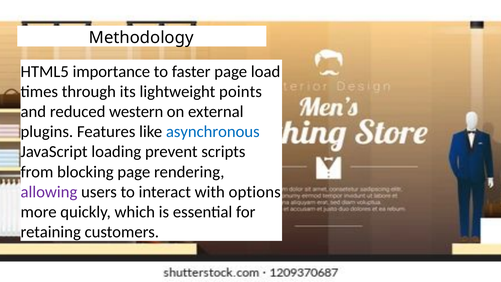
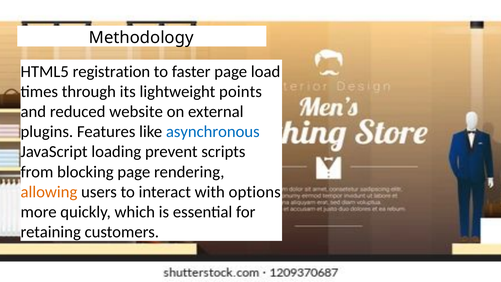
importance: importance -> registration
western: western -> website
allowing colour: purple -> orange
